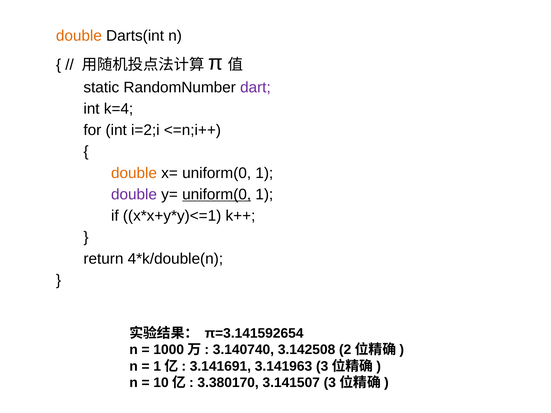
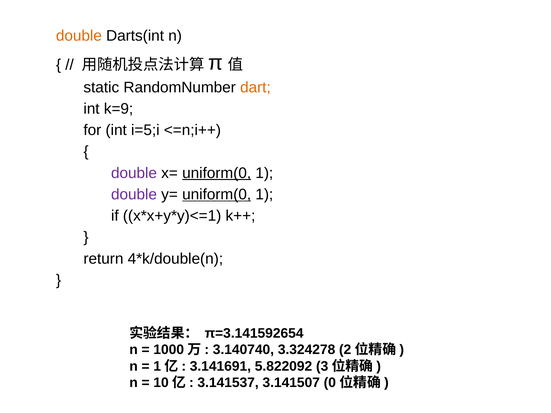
dart colour: purple -> orange
k=4: k=4 -> k=9
i=2;i: i=2;i -> i=5;i
double at (134, 173) colour: orange -> purple
uniform(0 at (217, 173) underline: none -> present
3.142508: 3.142508 -> 3.324278
3.141963: 3.141963 -> 5.822092
3.380170: 3.380170 -> 3.141537
3.141507 3: 3 -> 0
